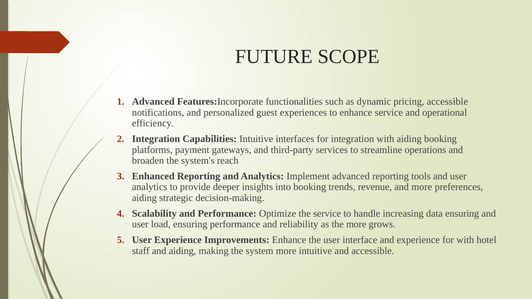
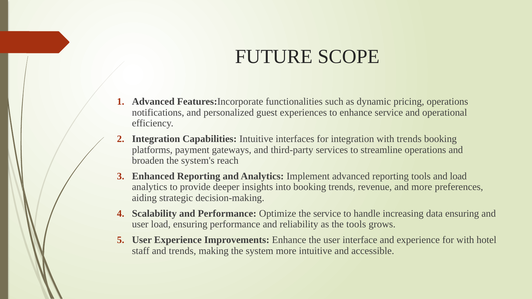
pricing accessible: accessible -> operations
with aiding: aiding -> trends
tools and user: user -> load
the more: more -> tools
and aiding: aiding -> trends
